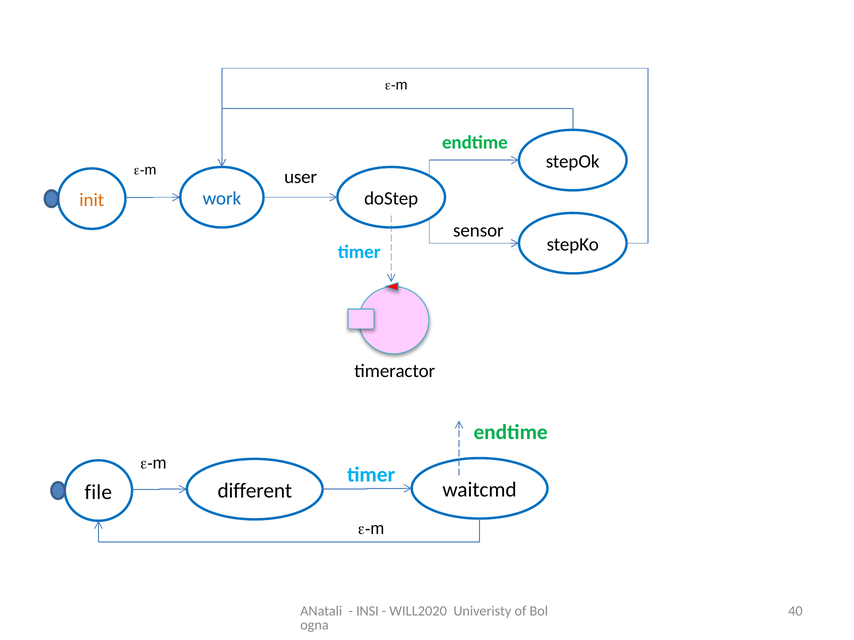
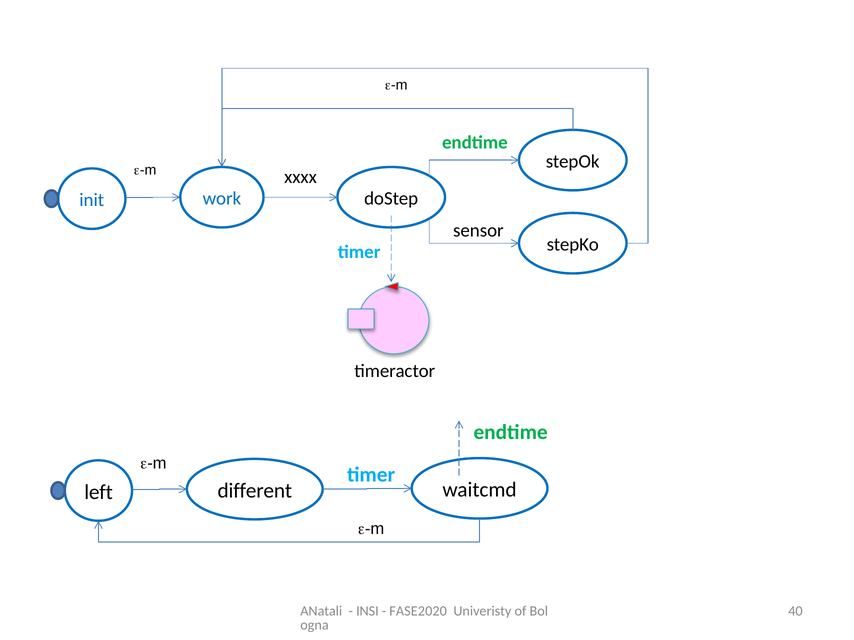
user: user -> xxxx
init colour: orange -> blue
file: file -> left
WILL2020: WILL2020 -> FASE2020
